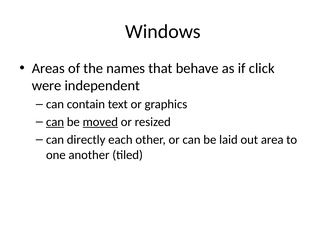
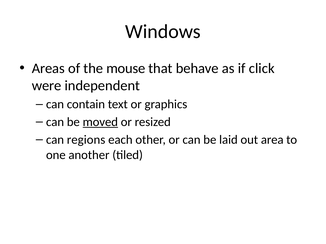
names: names -> mouse
can at (55, 122) underline: present -> none
directly: directly -> regions
